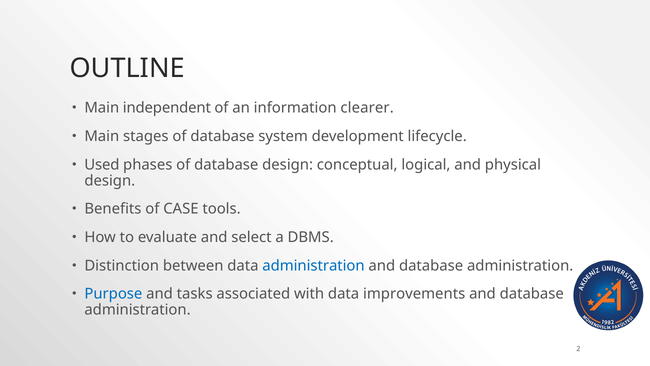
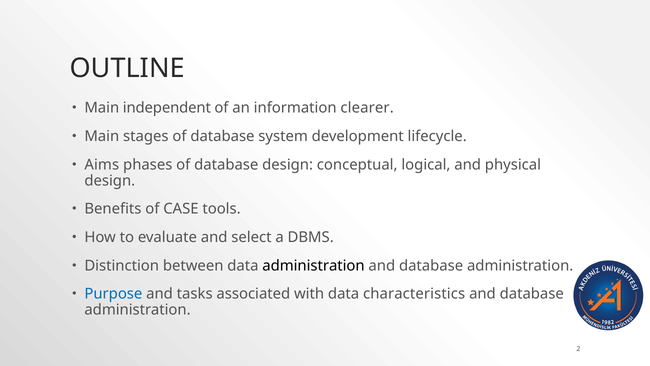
Used: Used -> Aims
administration at (313, 265) colour: blue -> black
improvements: improvements -> characteristics
